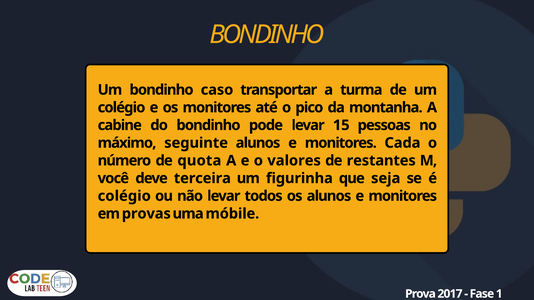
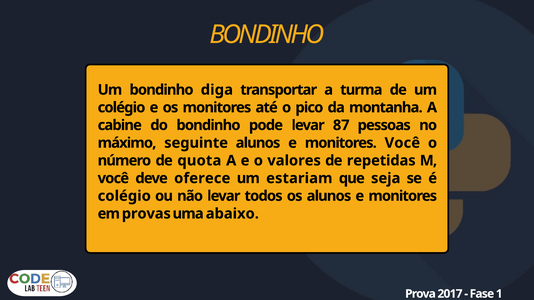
caso: caso -> diga
15: 15 -> 87
monitores Cada: Cada -> Você
restantes: restantes -> repetidas
terceira: terceira -> oferece
figurinha: figurinha -> estariam
móbile: móbile -> abaixo
